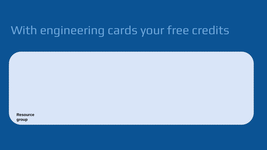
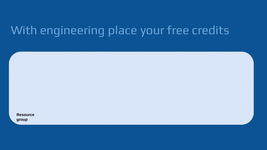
cards: cards -> place
